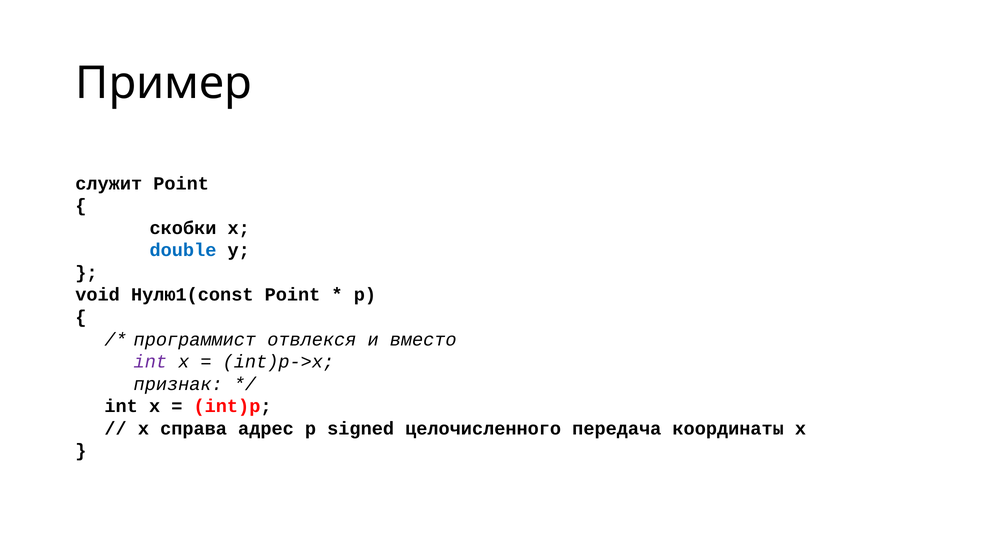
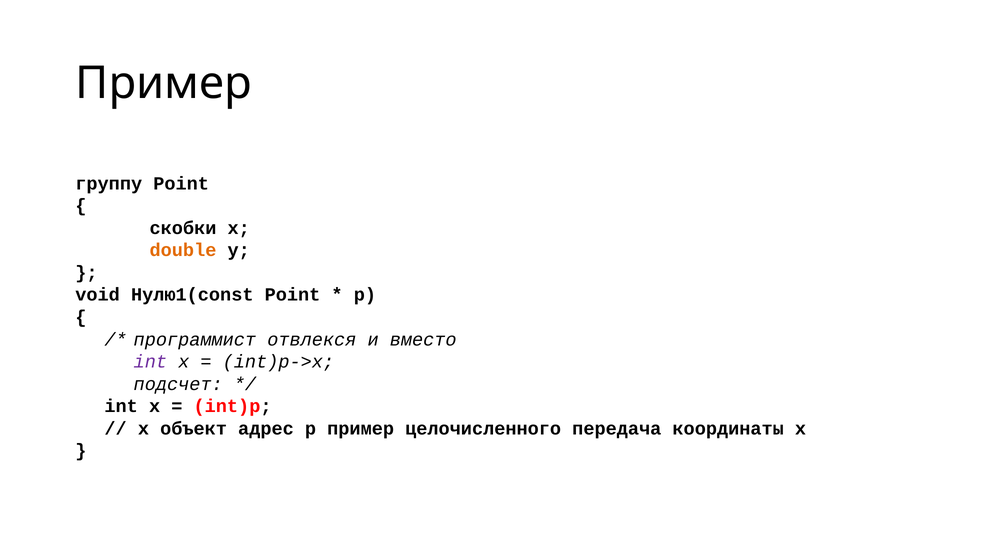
служит: служит -> группу
double colour: blue -> orange
признак: признак -> подсчет
справа: справа -> объект
p signed: signed -> пример
